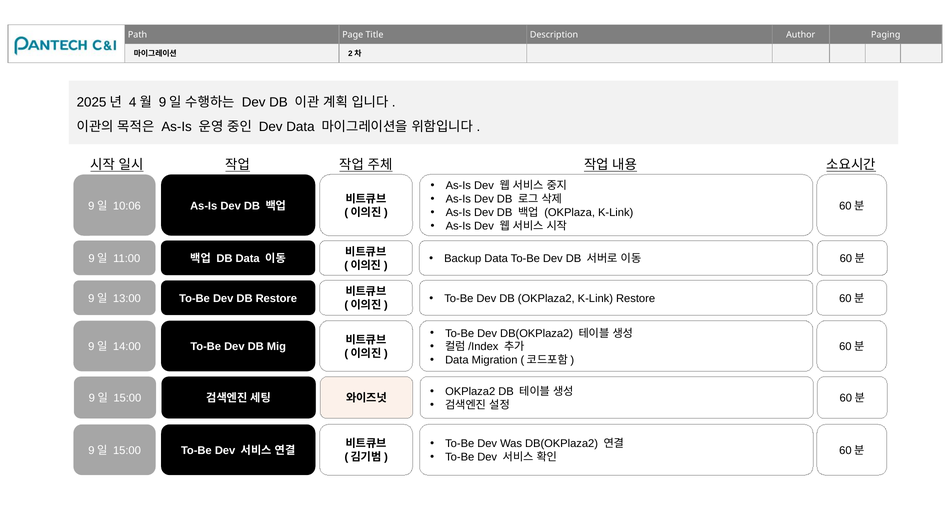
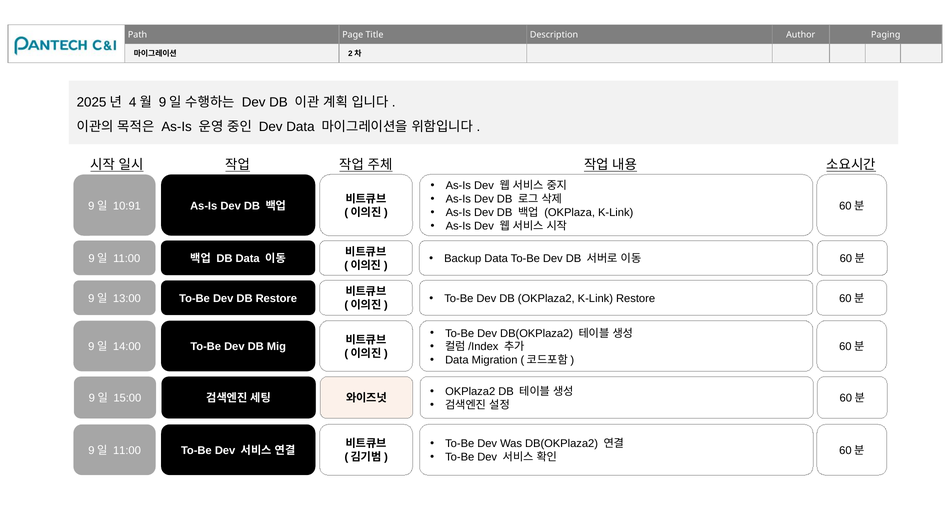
10:06: 10:06 -> 10:91
15:00 at (127, 450): 15:00 -> 11:00
